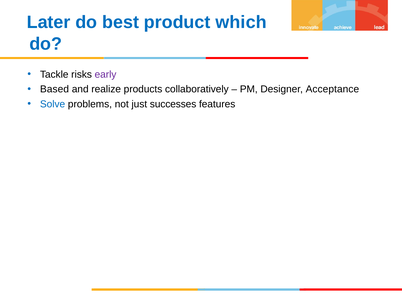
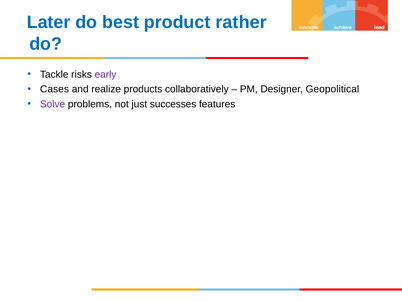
which: which -> rather
Based: Based -> Cases
Acceptance: Acceptance -> Geopolitical
Solve colour: blue -> purple
